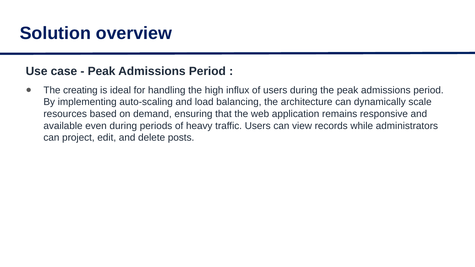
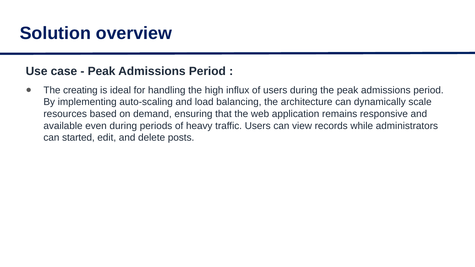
project: project -> started
